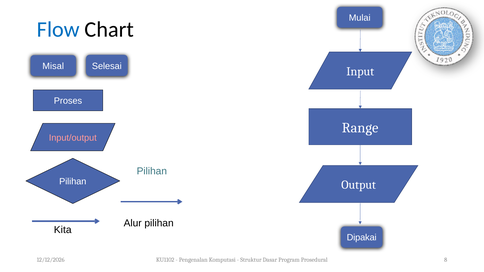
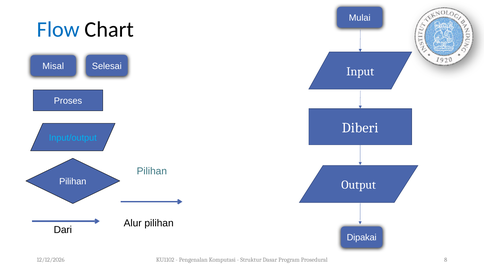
Range: Range -> Diberi
Input/output colour: pink -> light blue
Kita: Kita -> Dari
